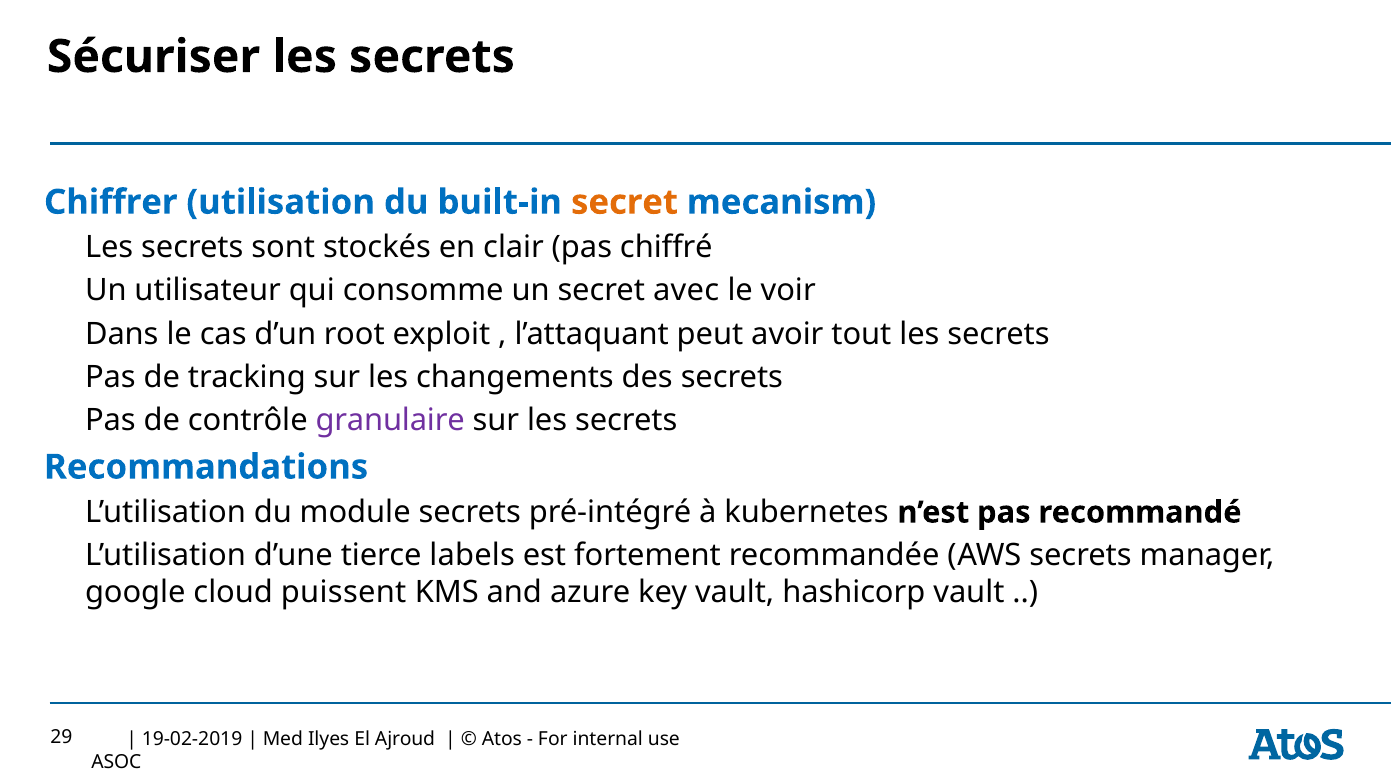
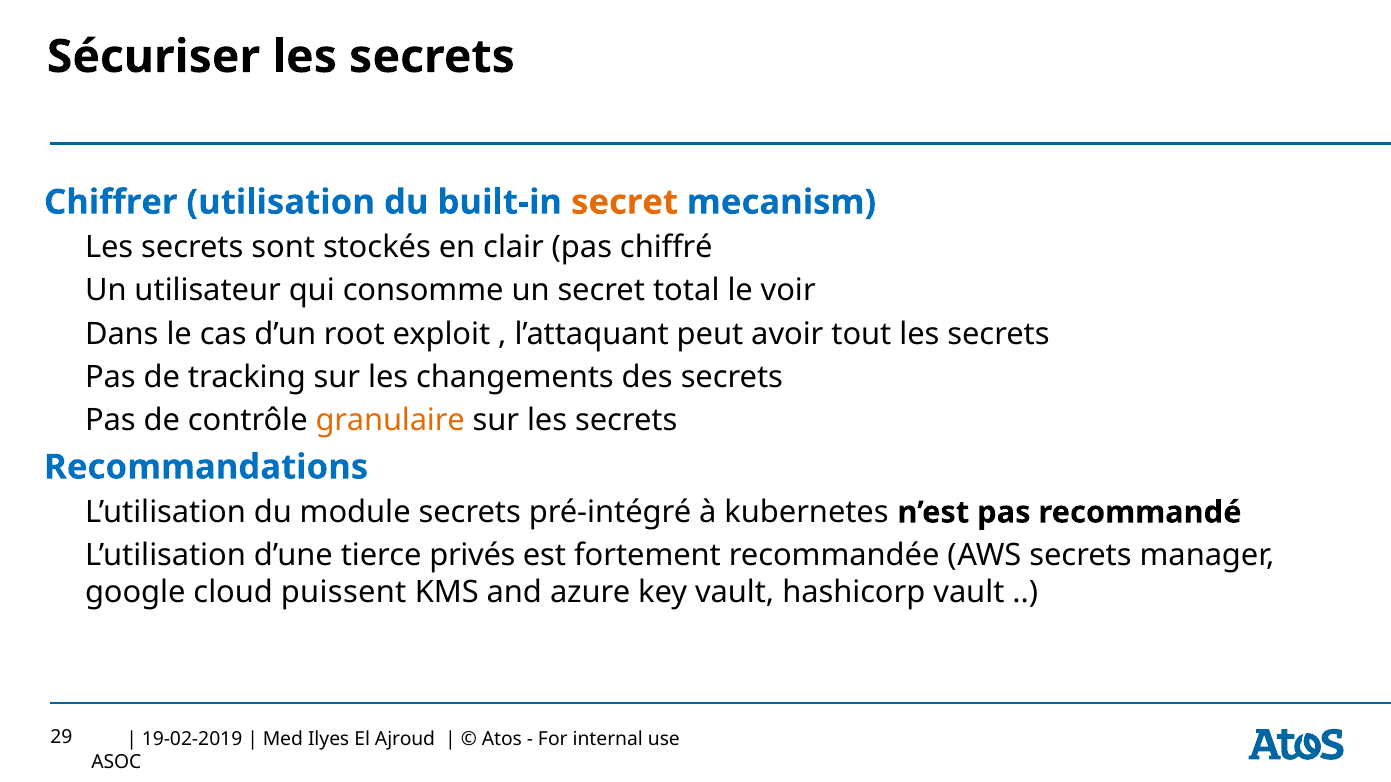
avec: avec -> total
granulaire colour: purple -> orange
labels: labels -> privés
